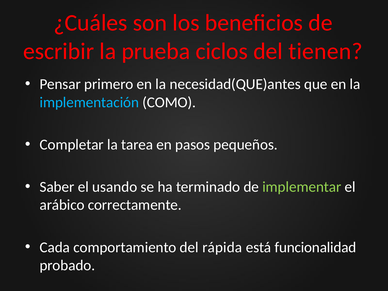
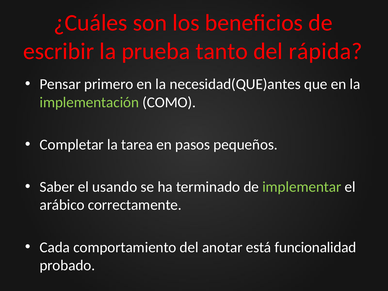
ciclos: ciclos -> tanto
tienen: tienen -> rápida
implementación colour: light blue -> light green
rápida: rápida -> anotar
